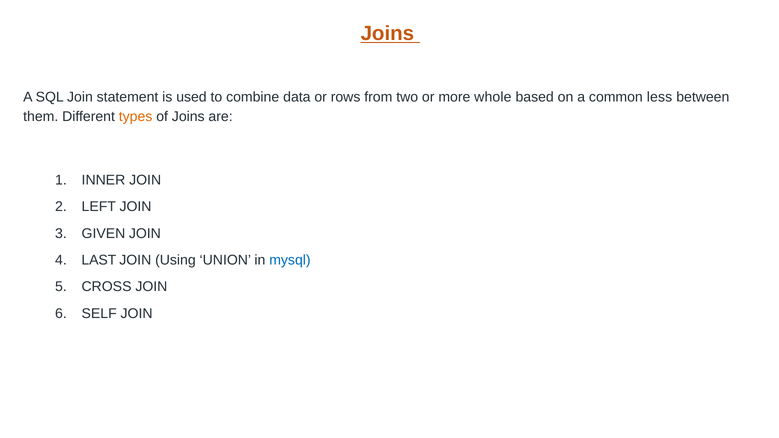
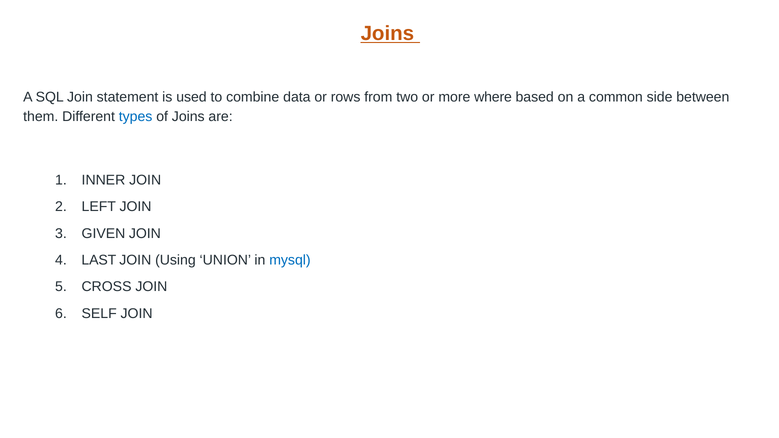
whole: whole -> where
less: less -> side
types colour: orange -> blue
